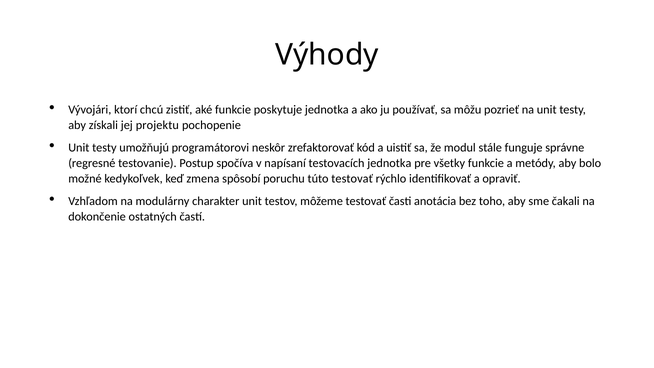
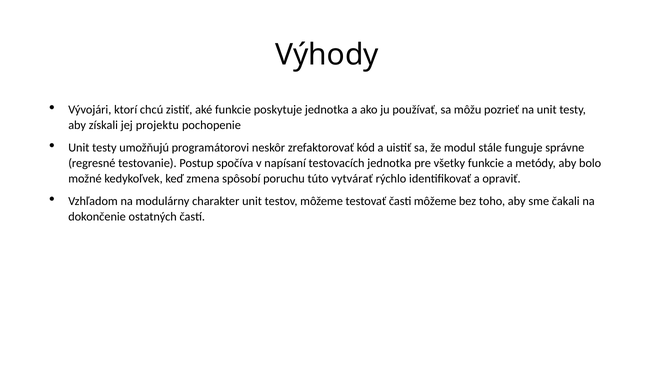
túto testovať: testovať -> vytvárať
časti anotácia: anotácia -> môžeme
